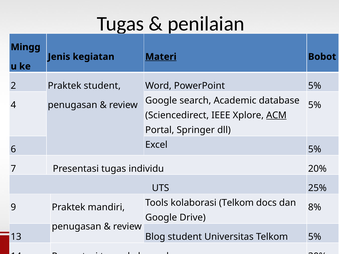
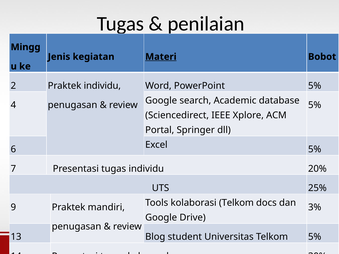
Praktek student: student -> individu
ACM underline: present -> none
8%: 8% -> 3%
